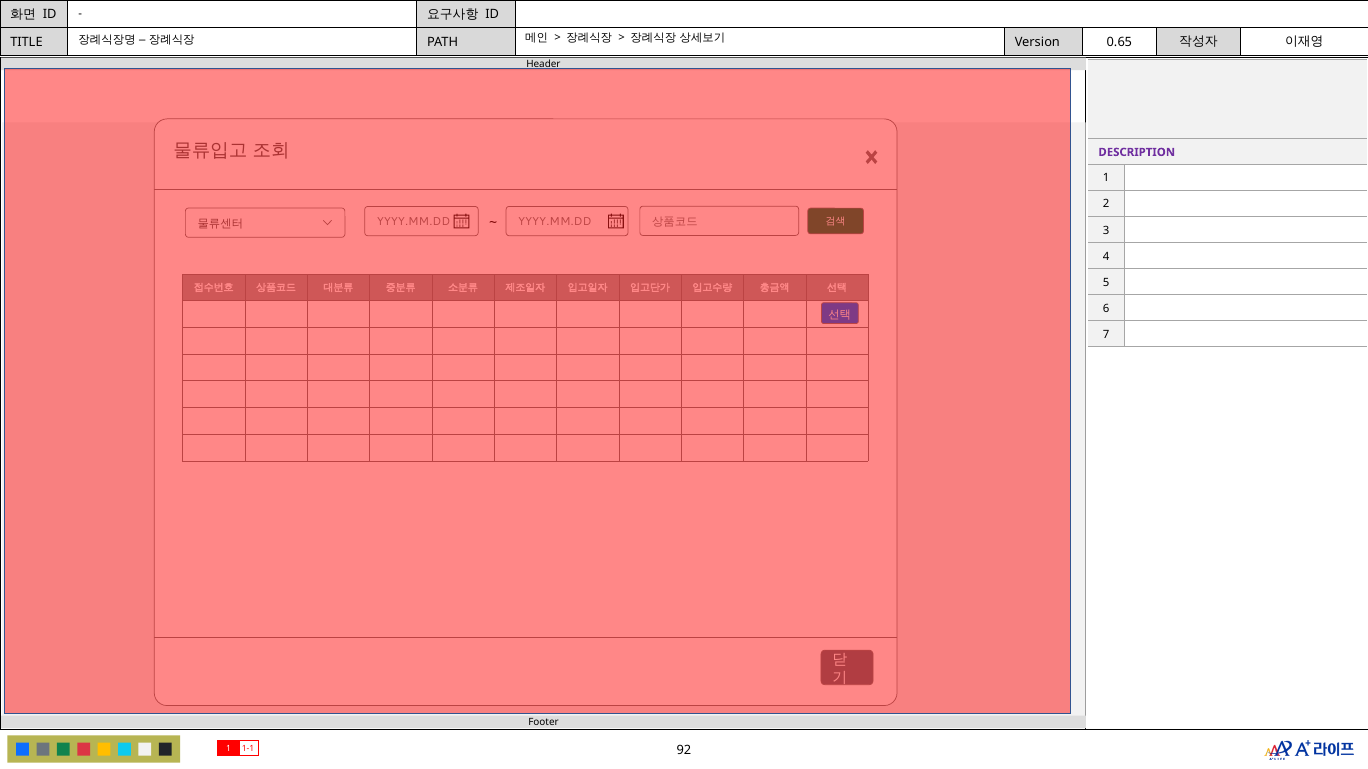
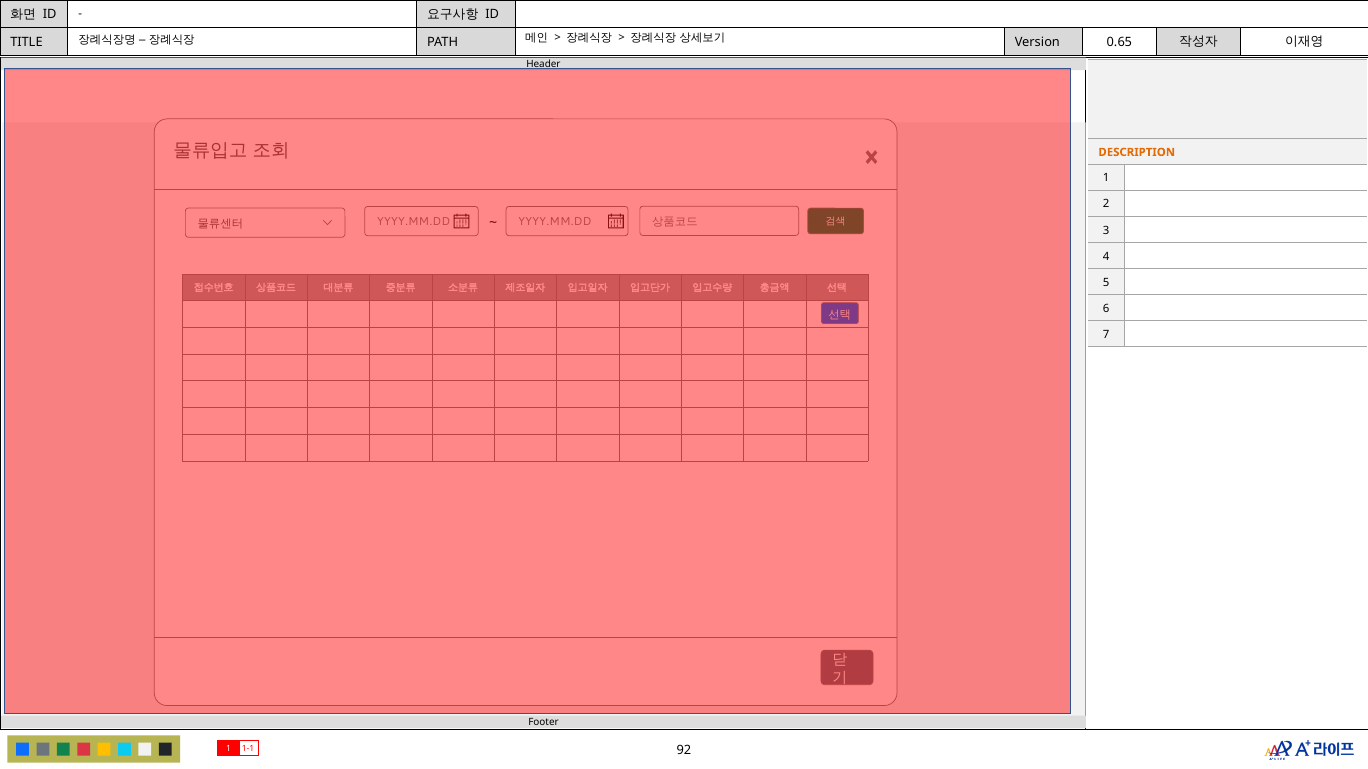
DESCRIPTION colour: purple -> orange
